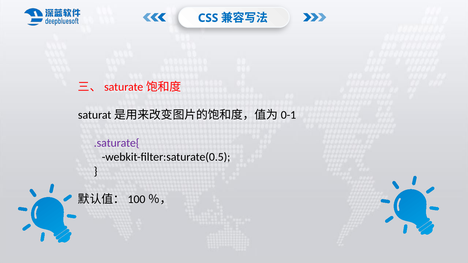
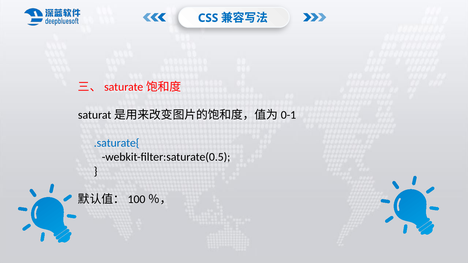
.saturate{ colour: purple -> blue
